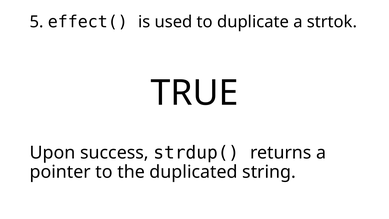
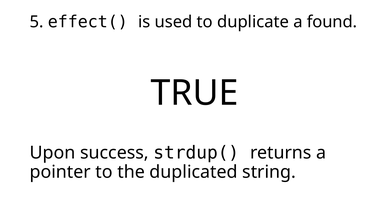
strtok: strtok -> found
